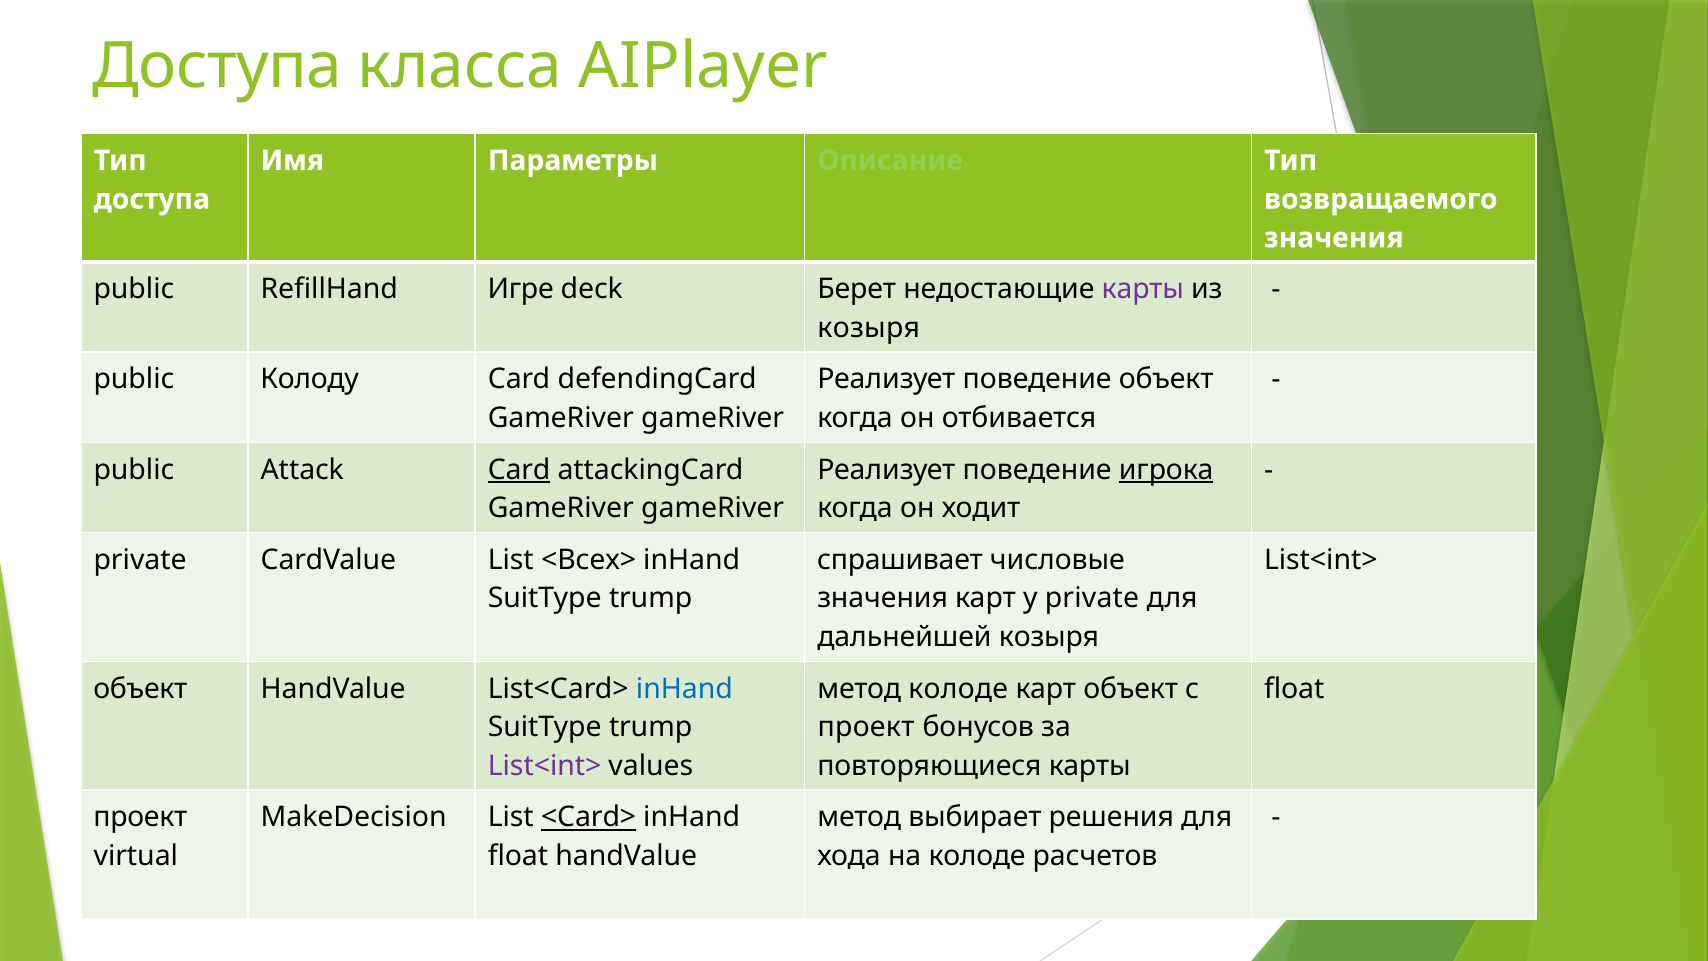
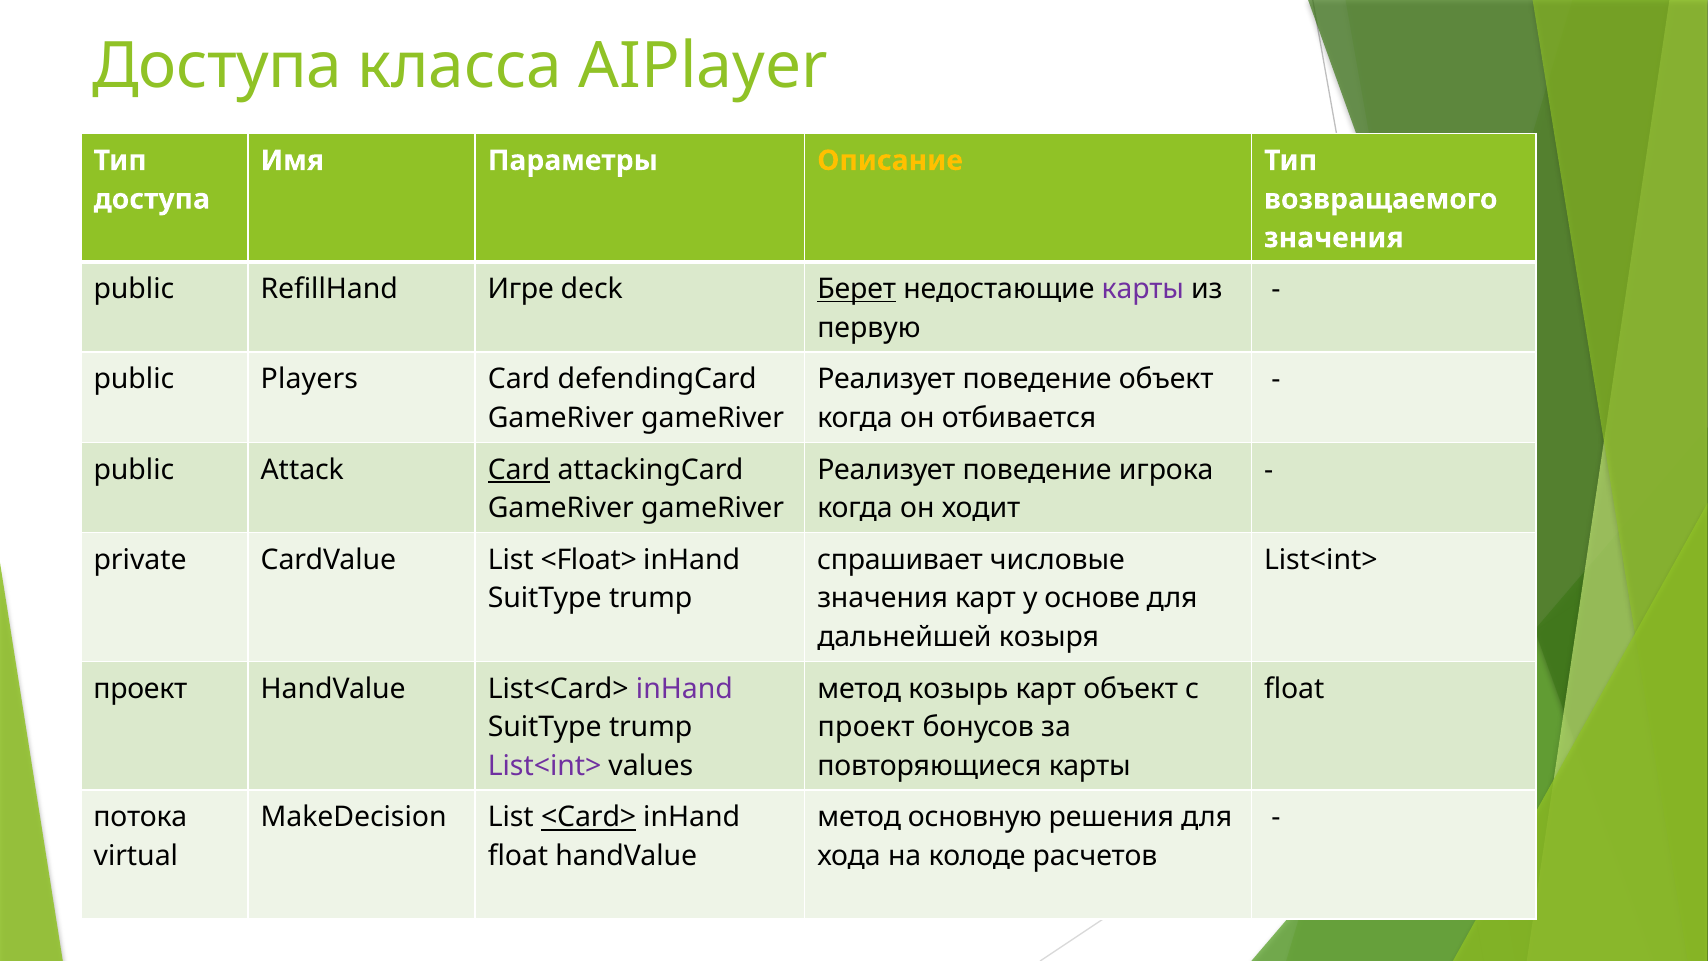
Описание colour: light green -> yellow
Берет underline: none -> present
козыря at (869, 328): козыря -> первую
Колоду: Колоду -> Players
игрока underline: present -> none
<Всех>: <Всех> -> <Float>
у private: private -> основе
объект at (140, 688): объект -> проект
inHand at (684, 688) colour: blue -> purple
метод колоде: колоде -> козырь
проект at (140, 817): проект -> потока
выбирает: выбирает -> основную
